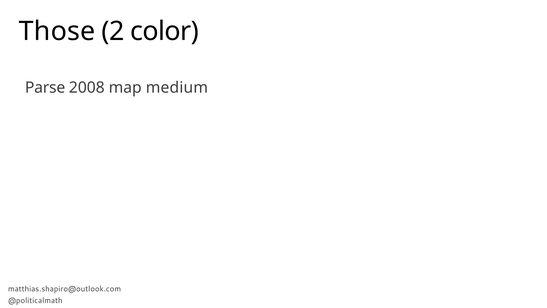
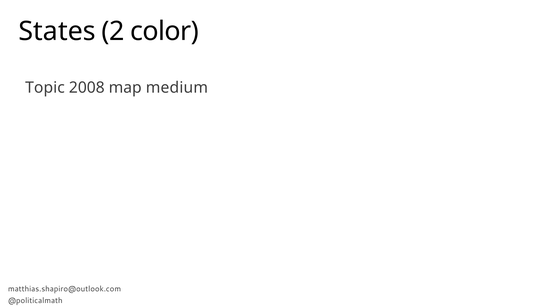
Those: Those -> States
Parse: Parse -> Topic
